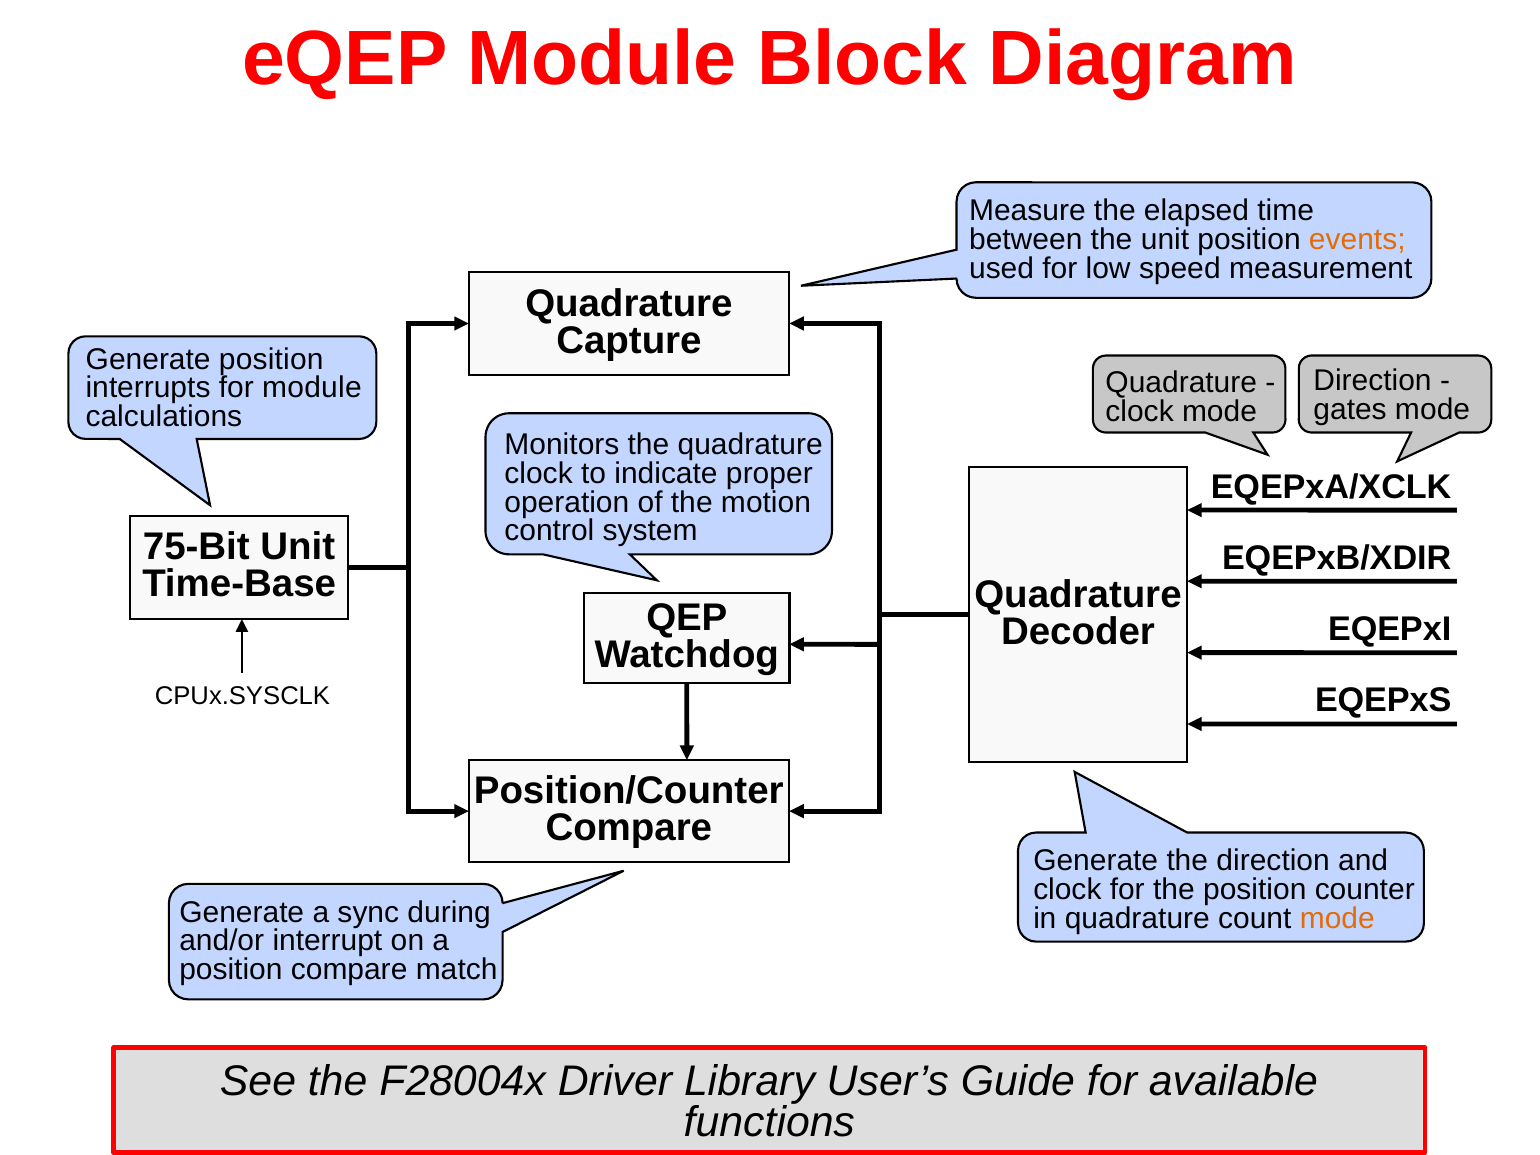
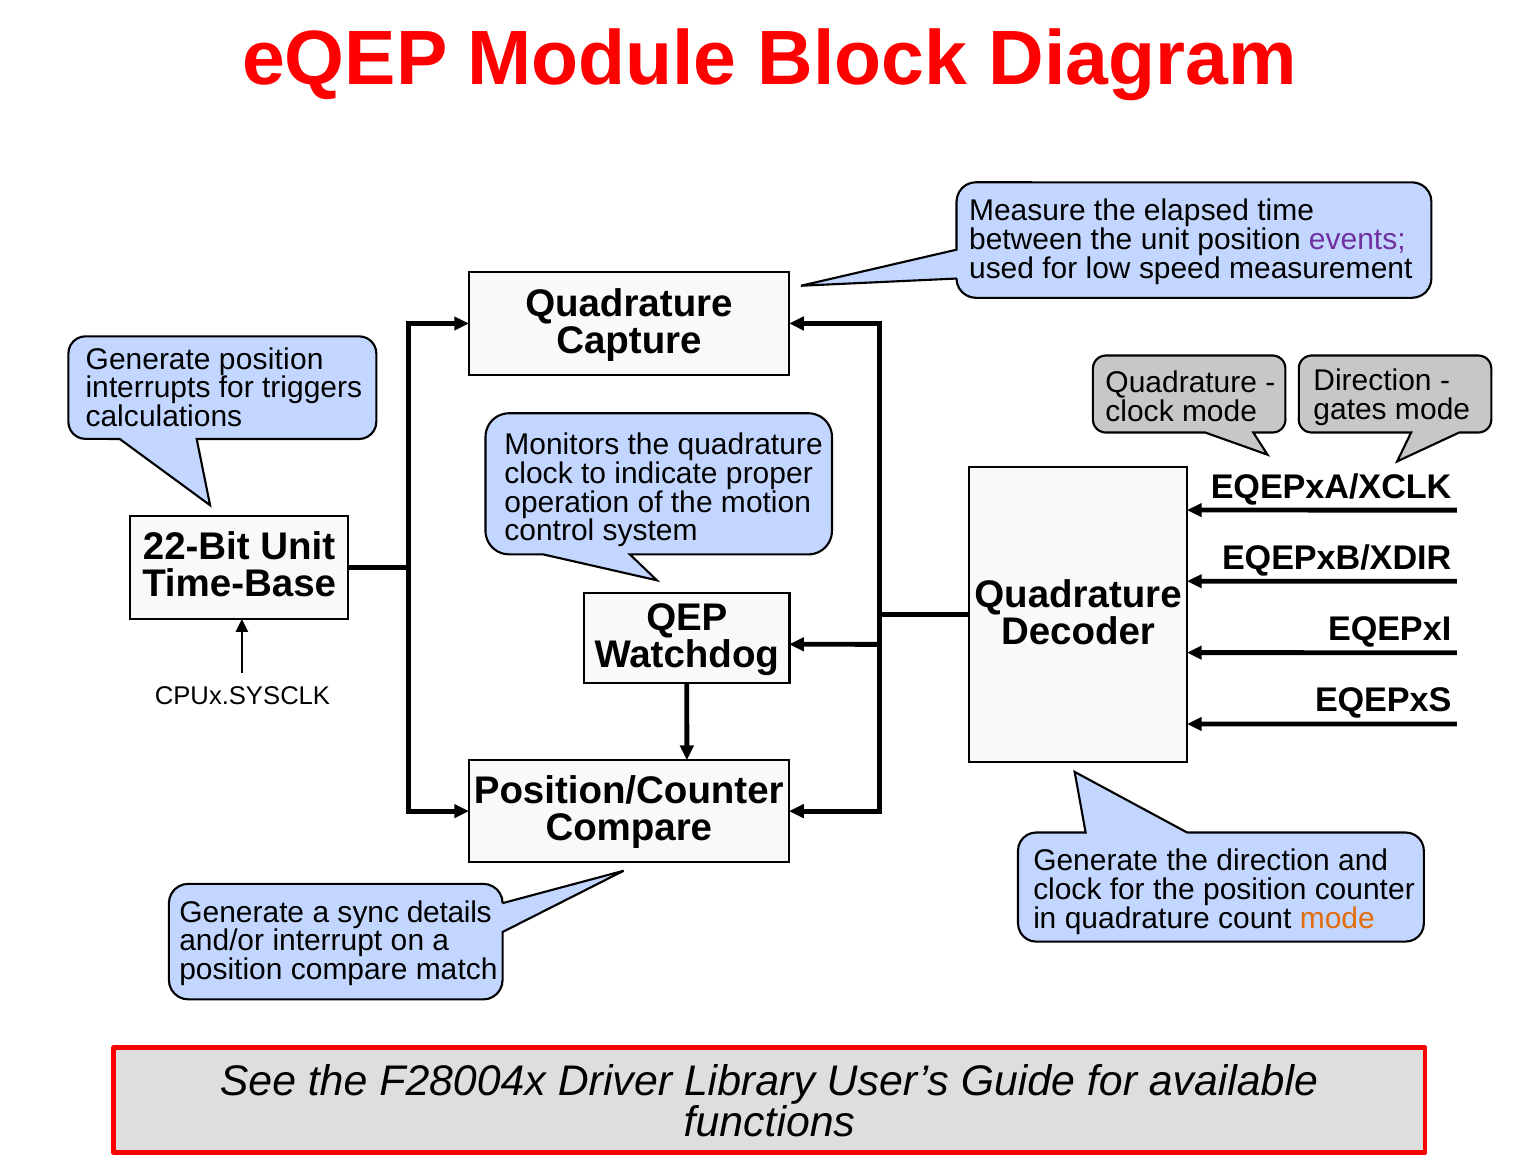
events colour: orange -> purple
for module: module -> triggers
75-Bit: 75-Bit -> 22-Bit
during: during -> details
